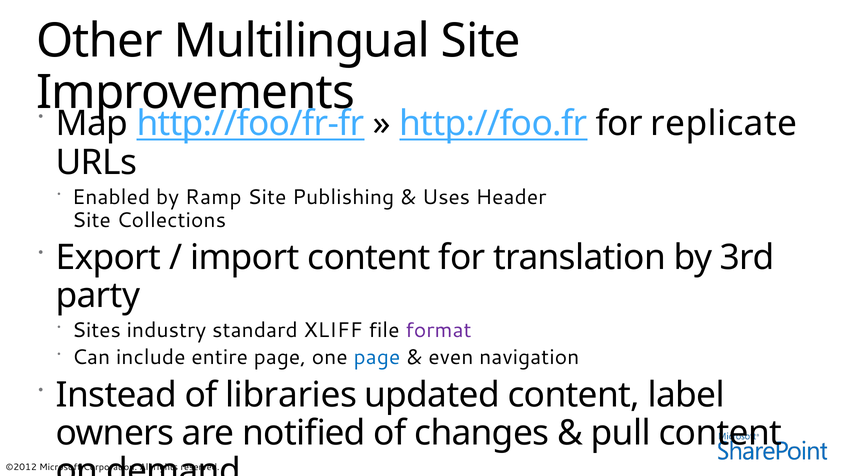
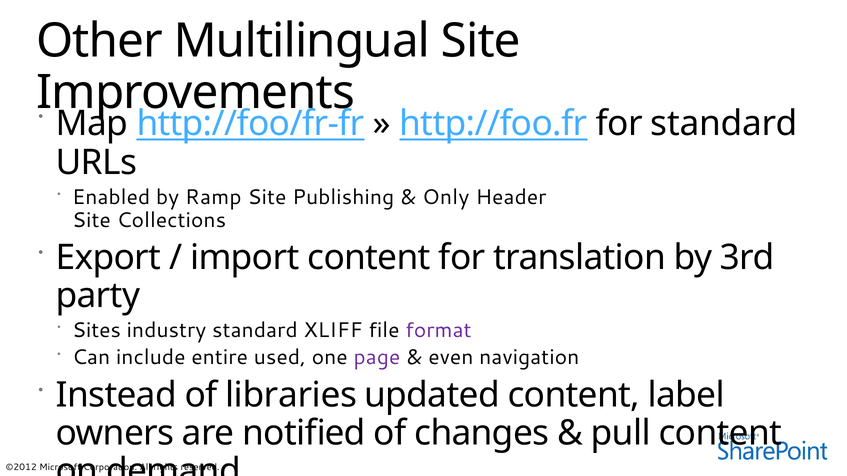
for replicate: replicate -> standard
Uses: Uses -> Only
entire page: page -> used
page at (377, 358) colour: blue -> purple
